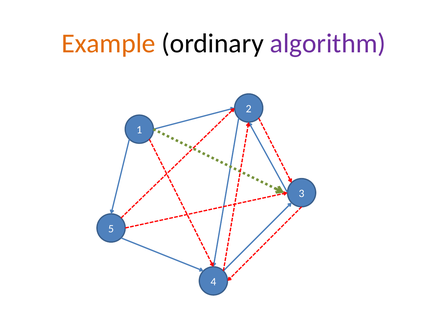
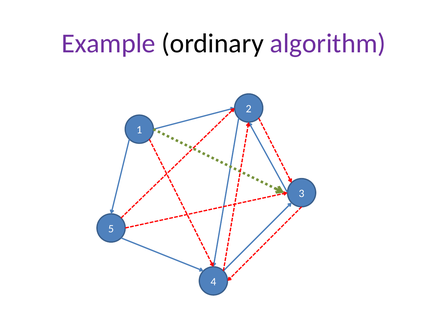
Example colour: orange -> purple
